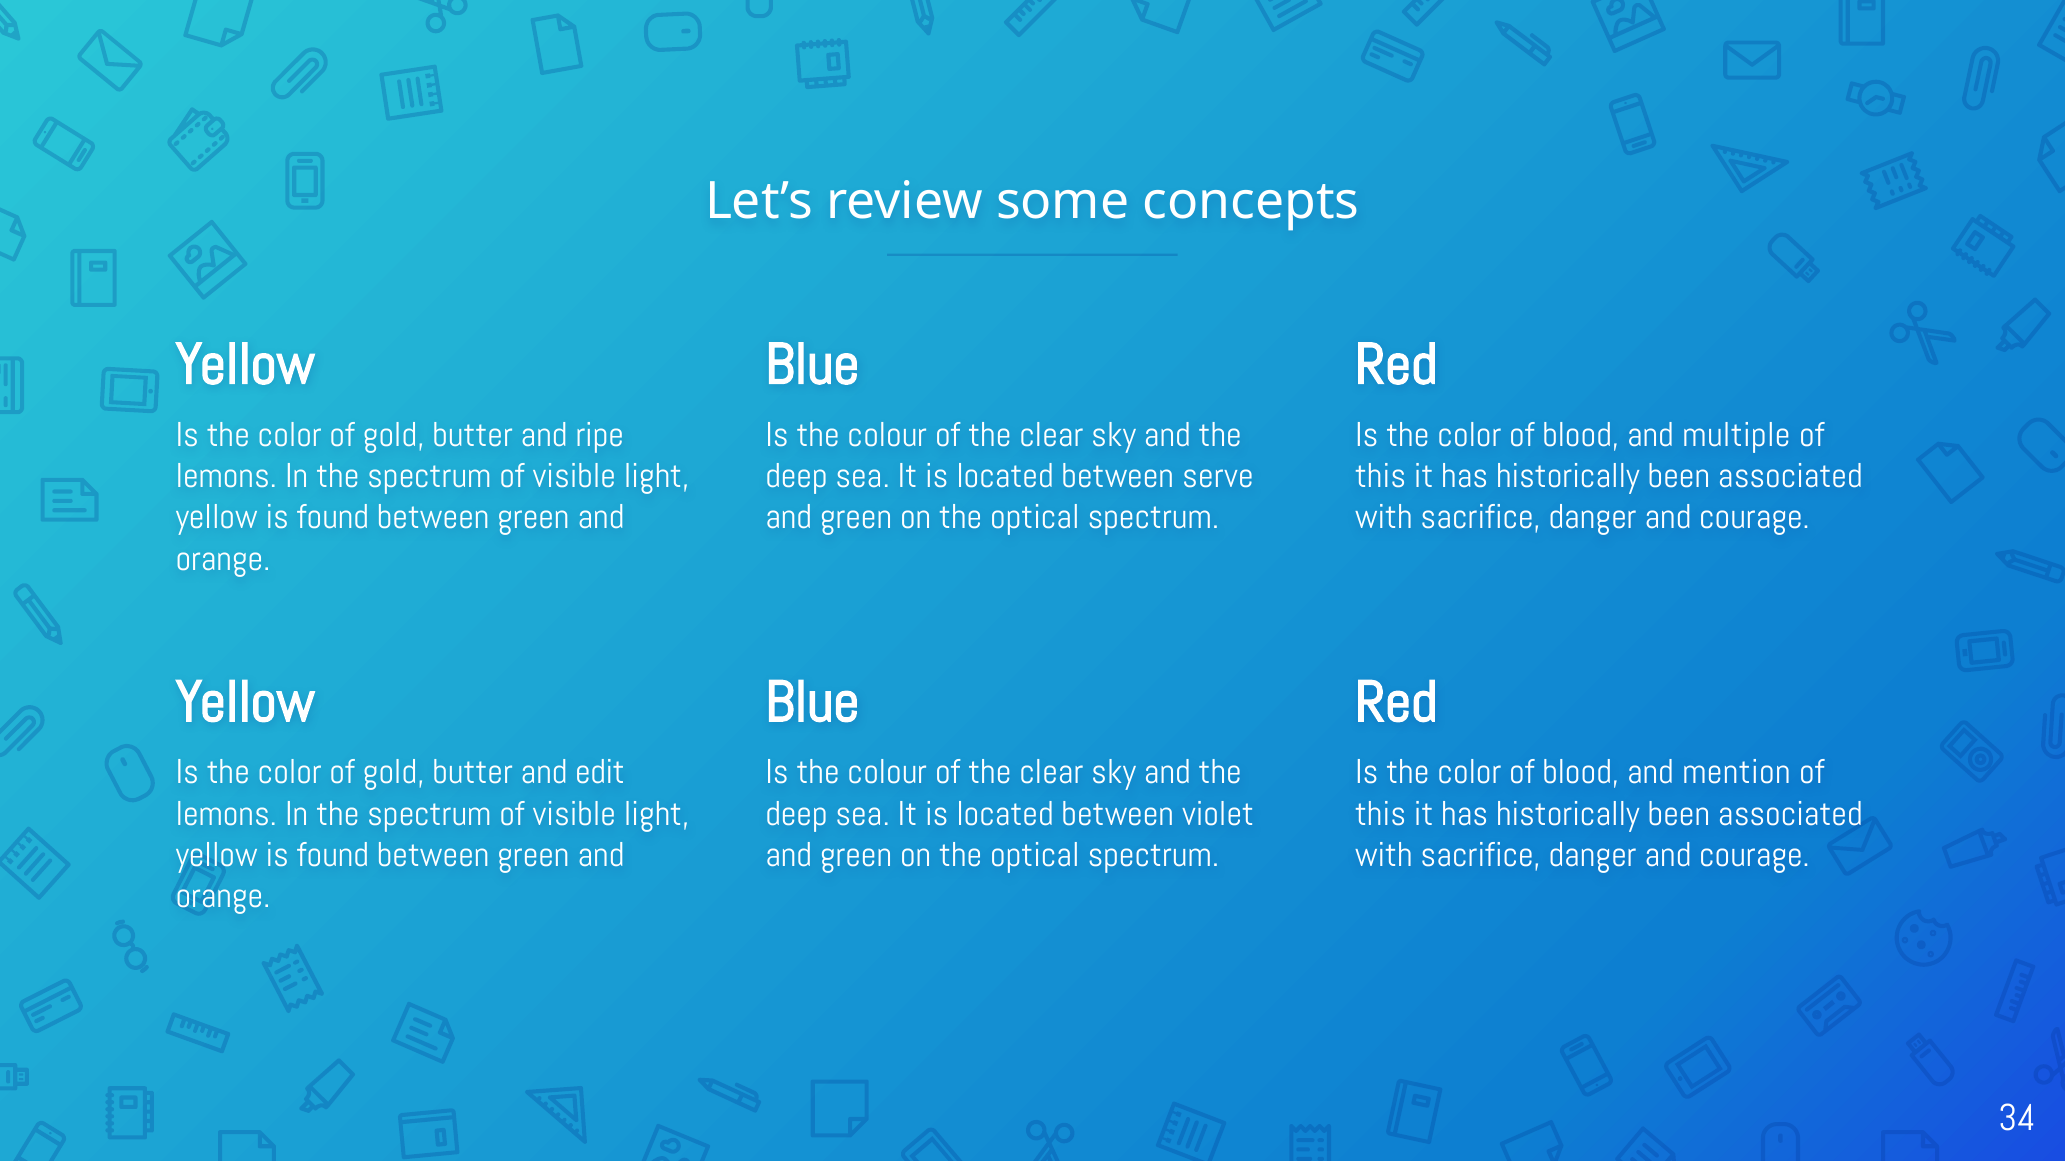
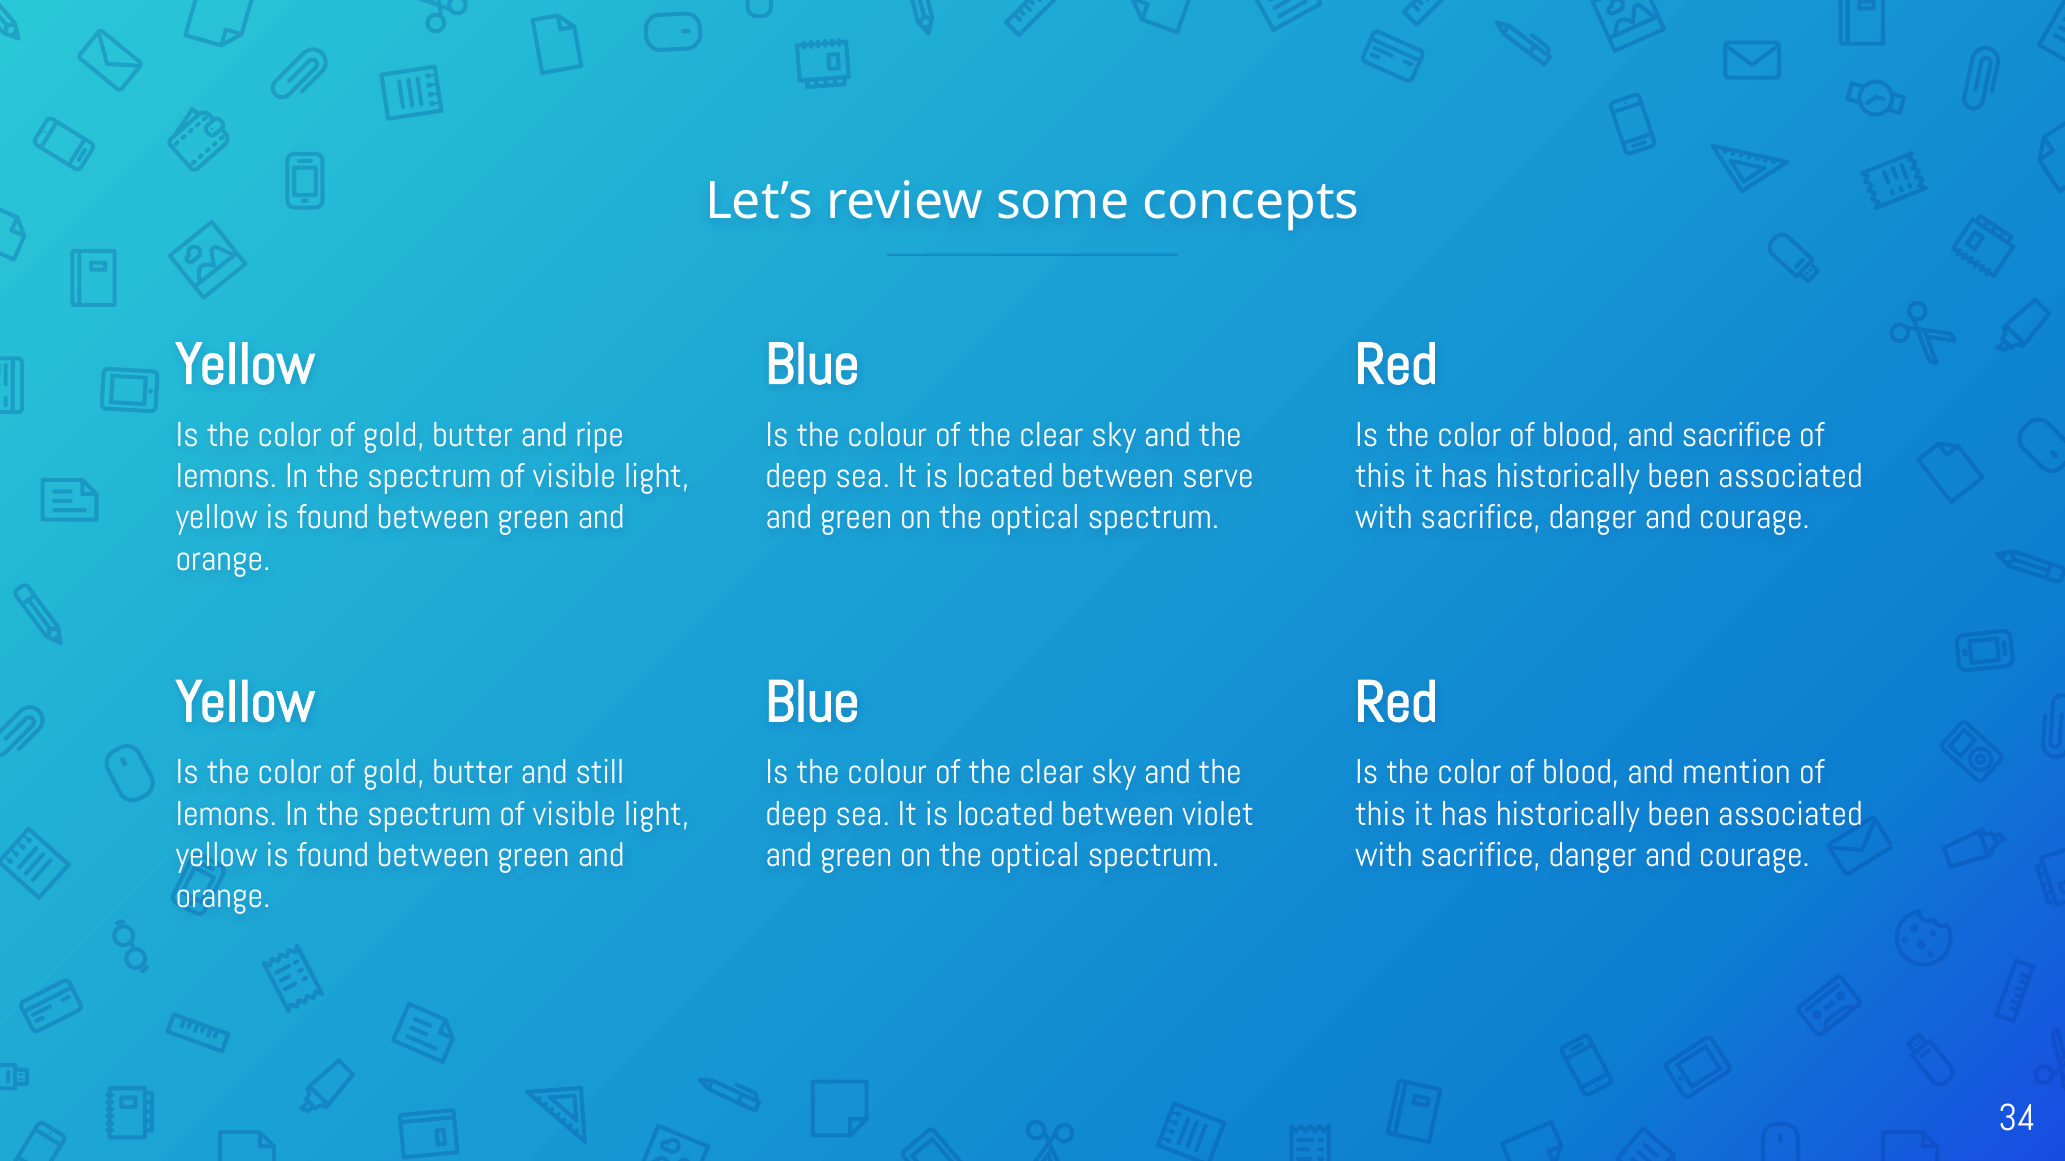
and multiple: multiple -> sacrifice
edit: edit -> still
